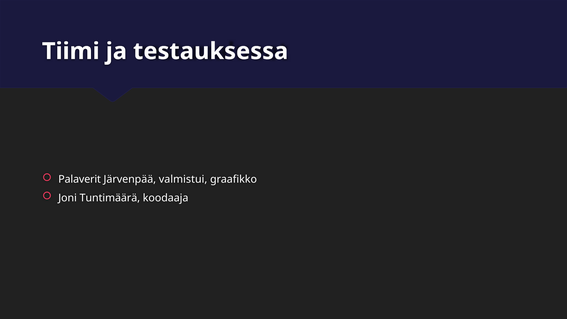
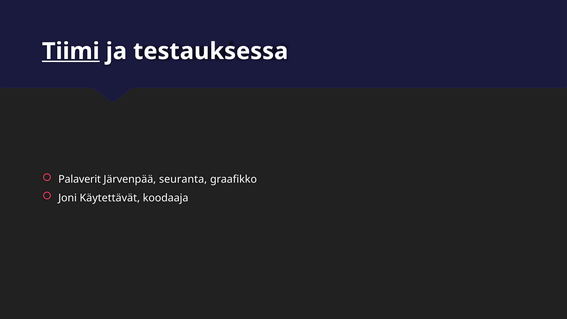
Tiimi underline: none -> present
valmistui: valmistui -> seuranta
Tuntimäärä: Tuntimäärä -> Käytettävät
